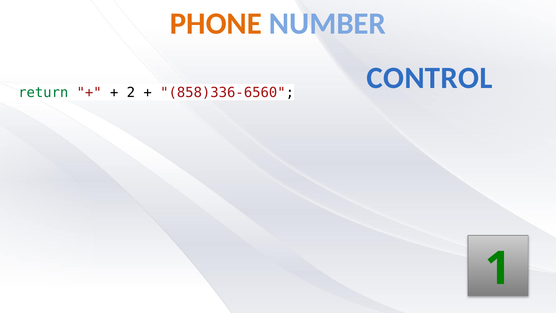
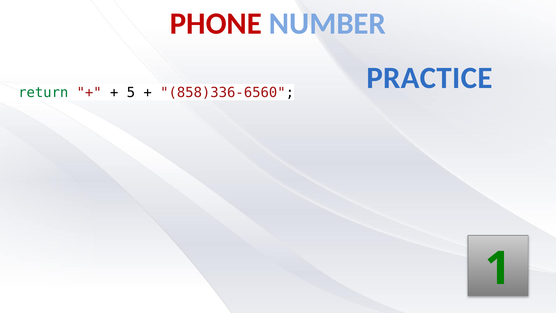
PHONE colour: orange -> red
2: 2 -> 5
CONTROL: CONTROL -> PRACTICE
